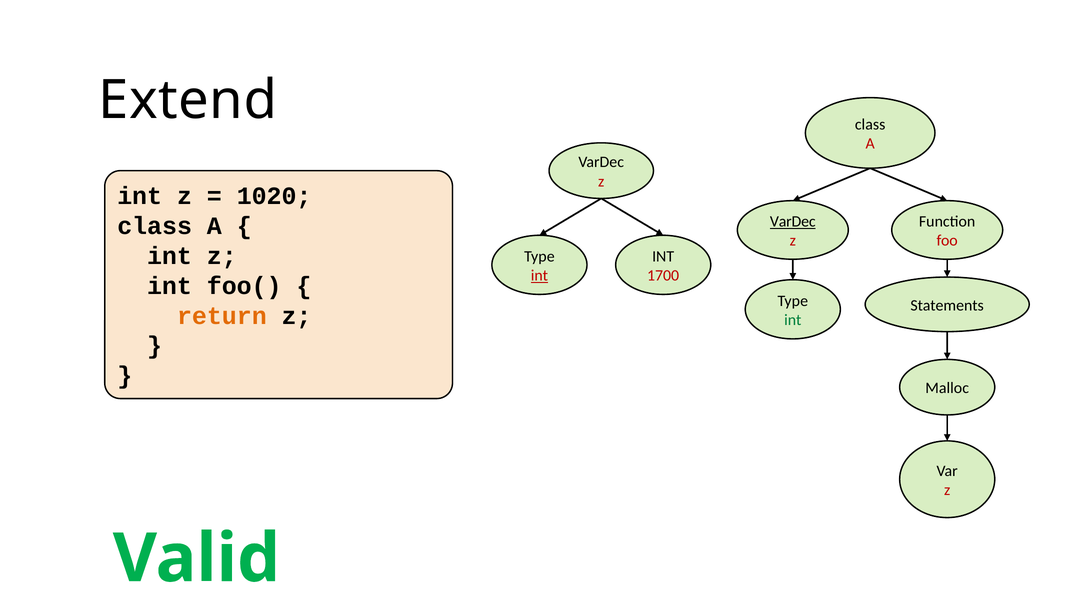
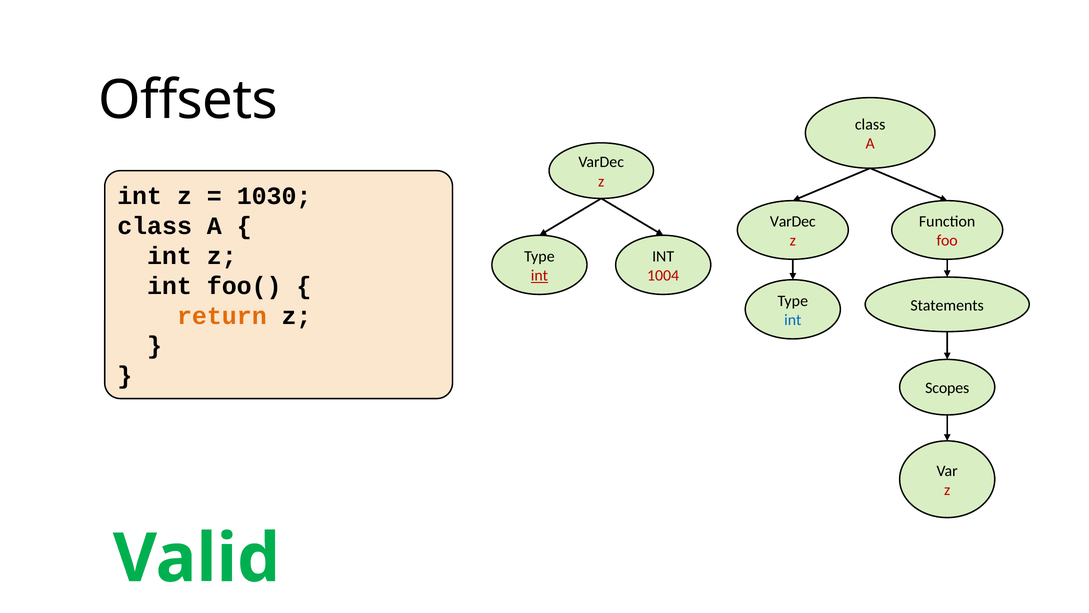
Extend: Extend -> Offsets
1020: 1020 -> 1030
VarDec at (793, 221) underline: present -> none
1700: 1700 -> 1004
int at (793, 320) colour: green -> blue
Malloc: Malloc -> Scopes
